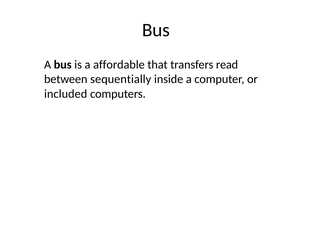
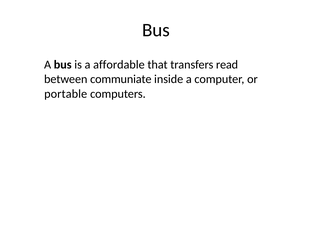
sequentially: sequentially -> communiate
included: included -> portable
